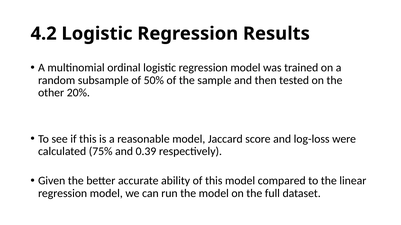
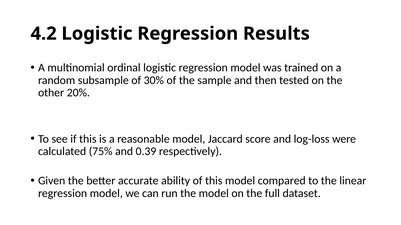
50%: 50% -> 30%
